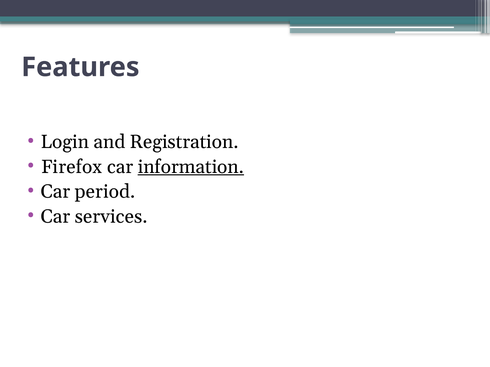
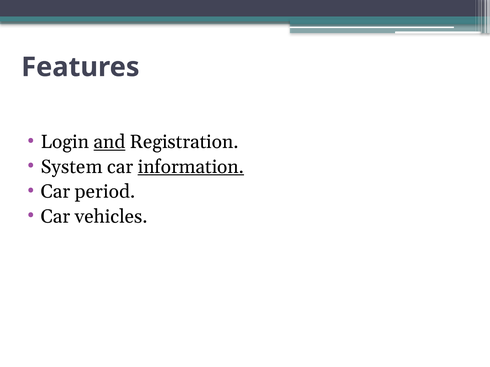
and underline: none -> present
Firefox: Firefox -> System
services: services -> vehicles
